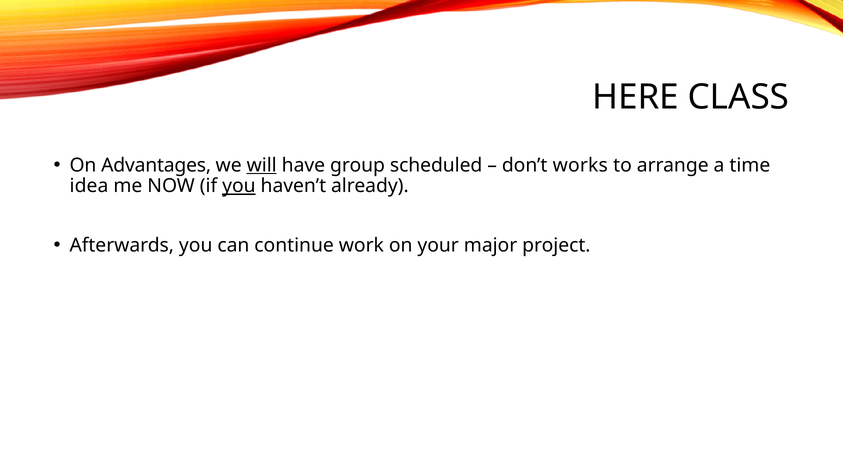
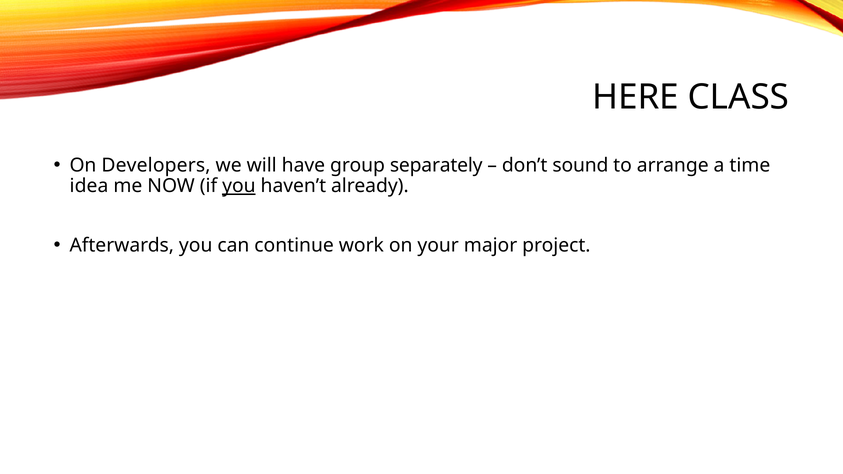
Advantages: Advantages -> Developers
will underline: present -> none
scheduled: scheduled -> separately
works: works -> sound
